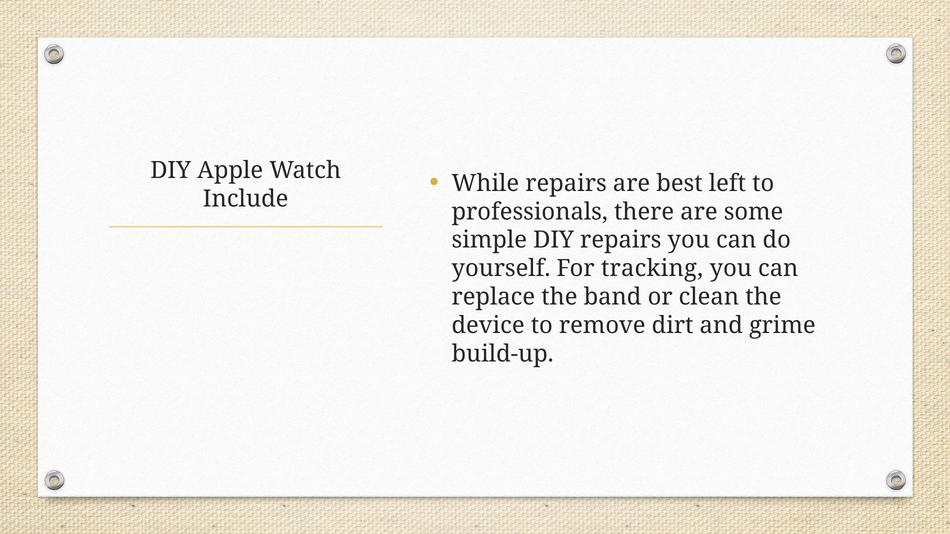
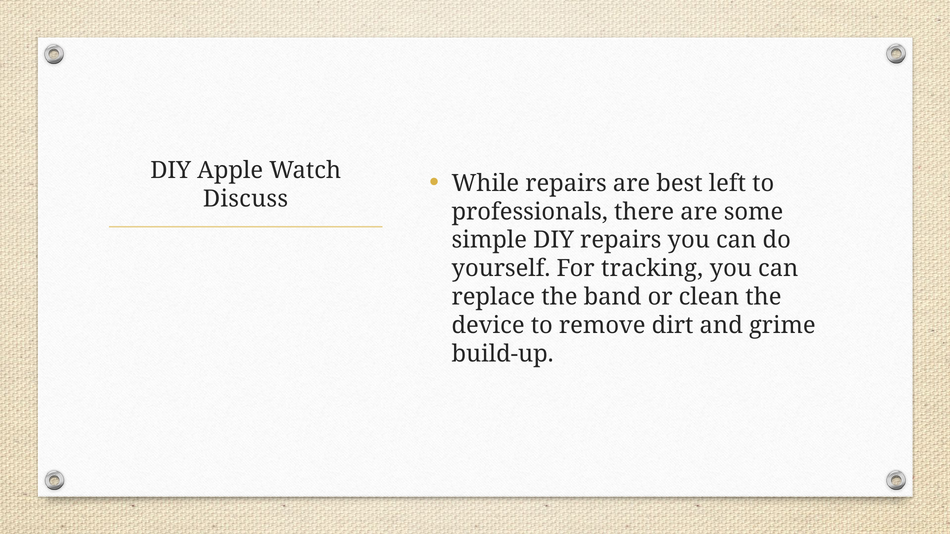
Include: Include -> Discuss
